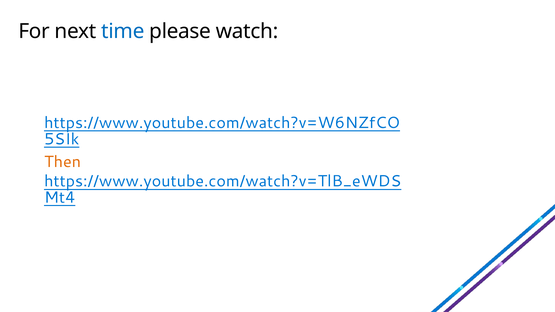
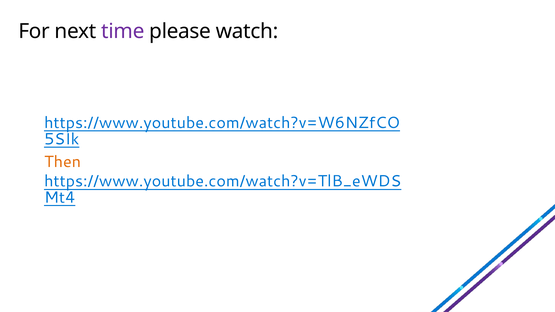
time colour: blue -> purple
